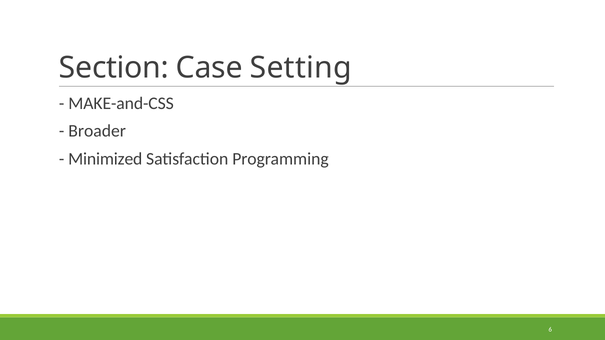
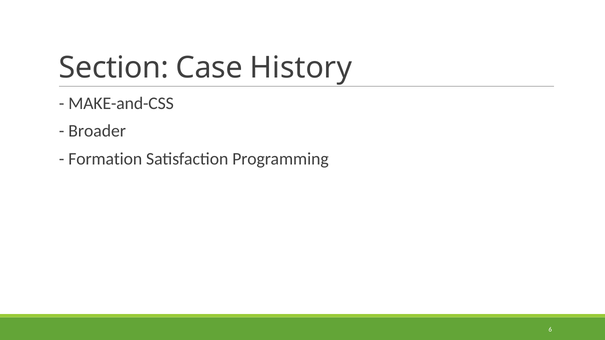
Setting: Setting -> History
Minimized: Minimized -> Formation
